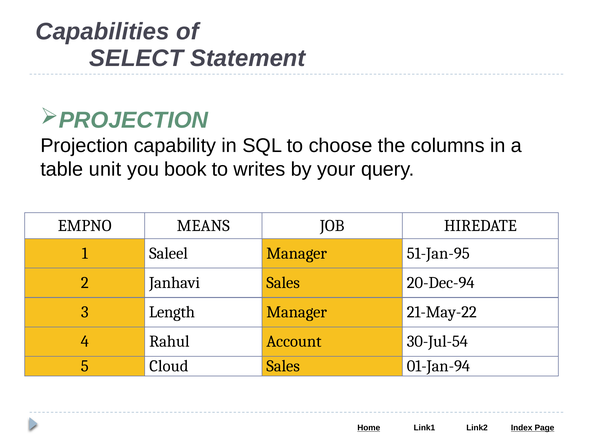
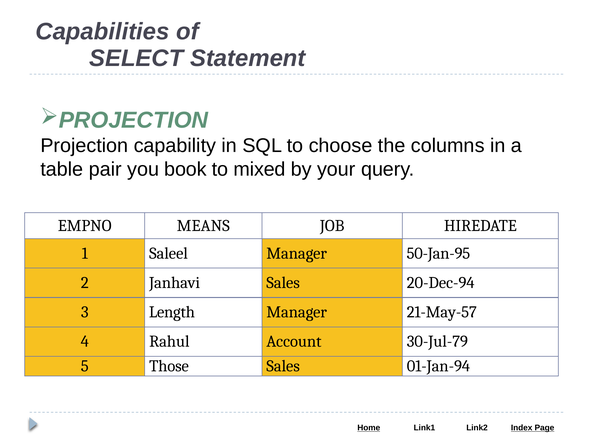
unit: unit -> pair
writes: writes -> mixed
51-Jan-95: 51-Jan-95 -> 50-Jan-95
21-May-22: 21-May-22 -> 21-May-57
30-Jul-54: 30-Jul-54 -> 30-Jul-79
Cloud: Cloud -> Those
